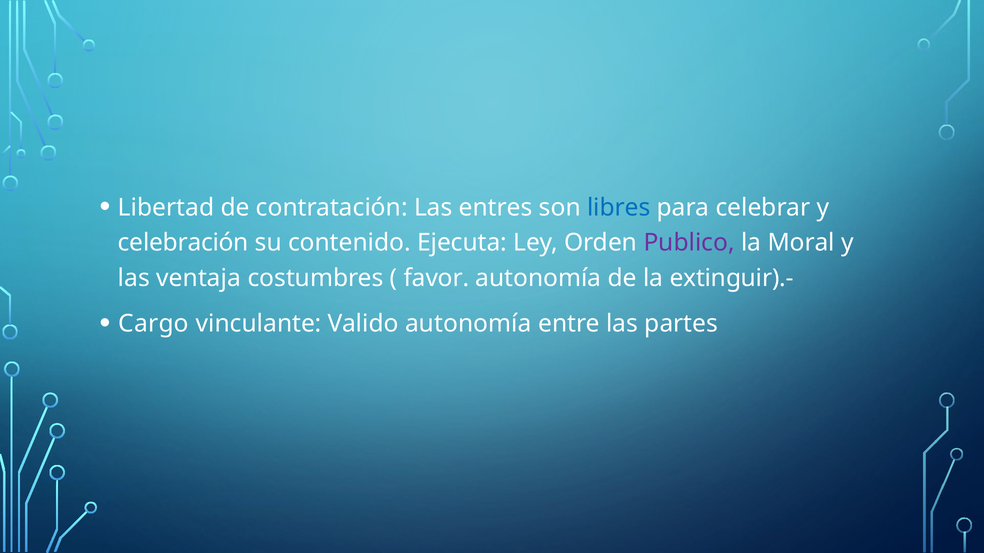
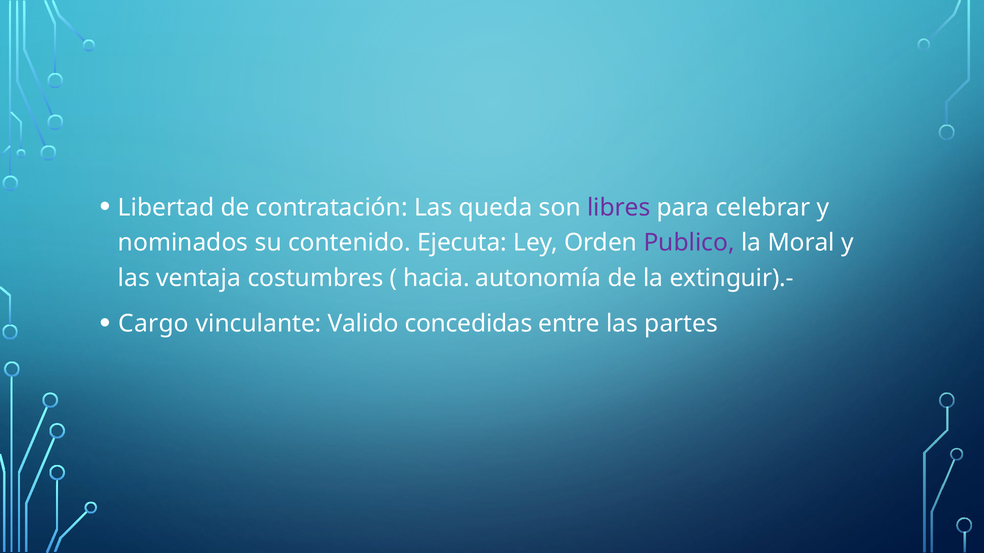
entres: entres -> queda
libres colour: blue -> purple
celebración: celebración -> nominados
favor: favor -> hacia
Valido autonomía: autonomía -> concedidas
